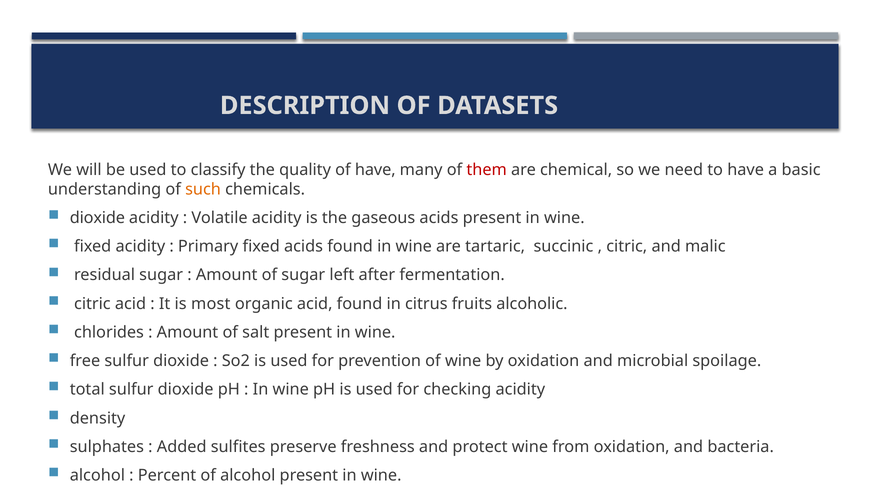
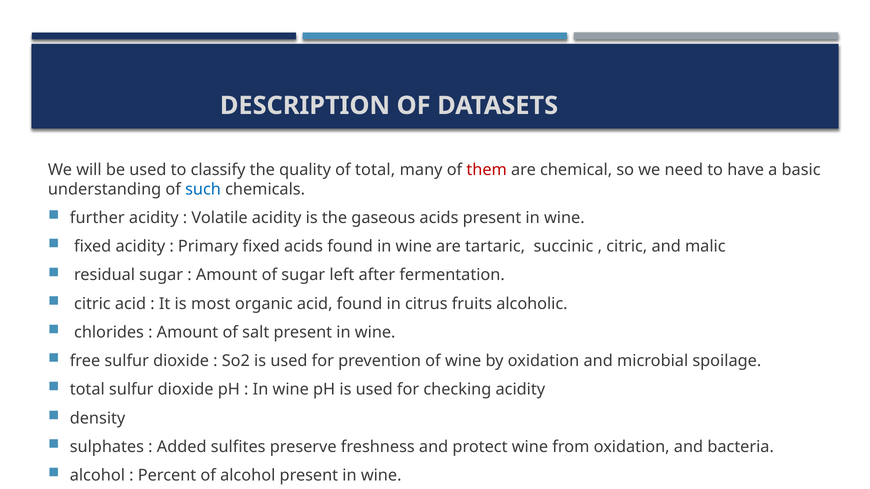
of have: have -> total
such colour: orange -> blue
dioxide at (97, 218): dioxide -> further
